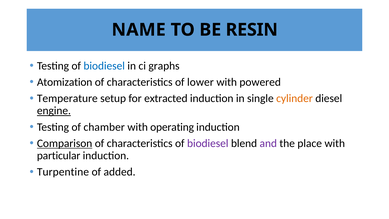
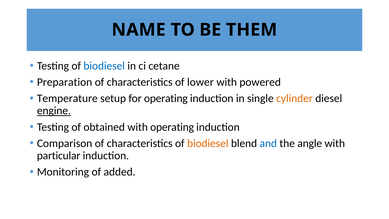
RESIN: RESIN -> THEM
graphs: graphs -> cetane
Atomization: Atomization -> Preparation
for extracted: extracted -> operating
chamber: chamber -> obtained
Comparison underline: present -> none
biodiesel at (208, 143) colour: purple -> orange
and colour: purple -> blue
place: place -> angle
Turpentine: Turpentine -> Monitoring
